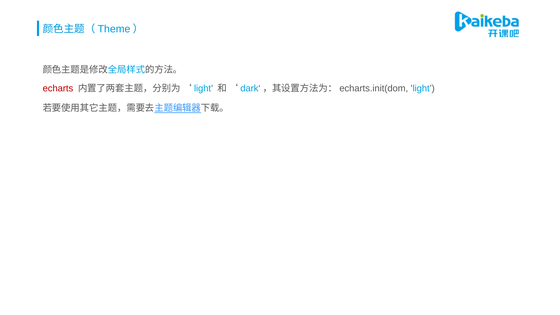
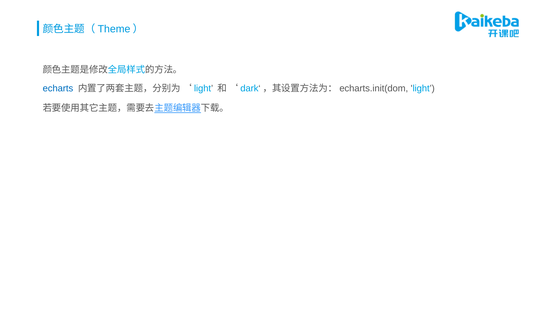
echarts colour: red -> blue
